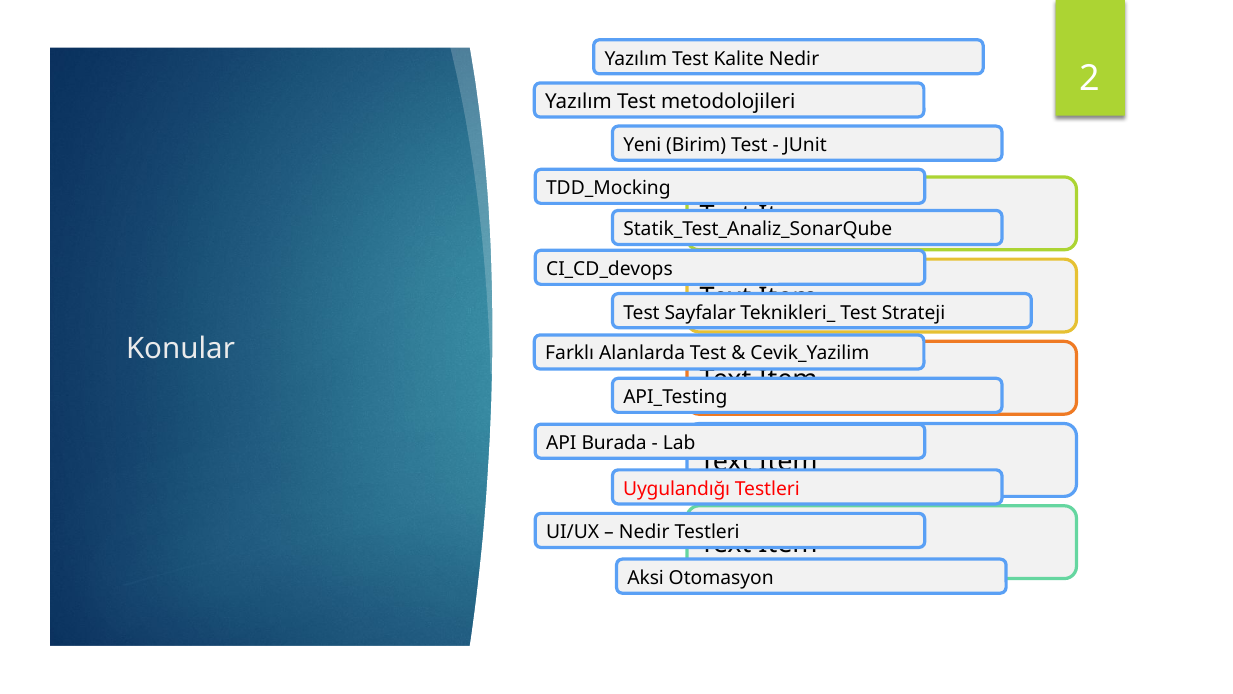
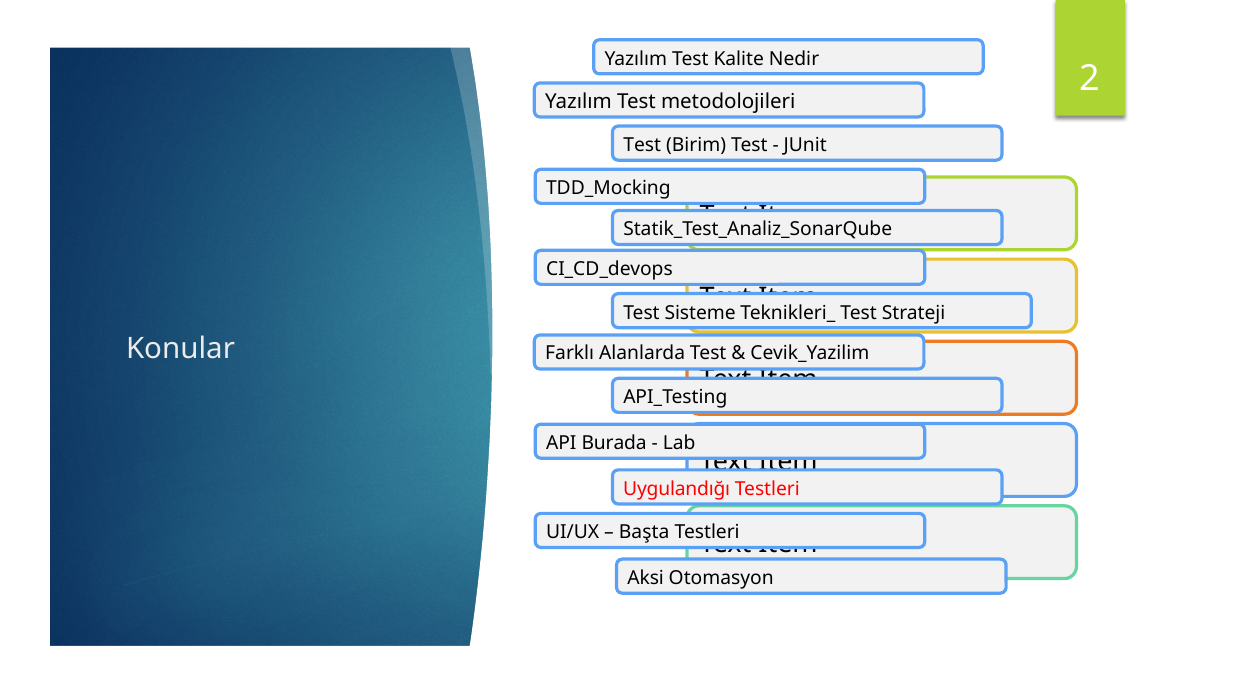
Yeni at (642, 145): Yeni -> Test
Sayfalar: Sayfalar -> Sisteme
Nedir at (644, 532): Nedir -> Başta
